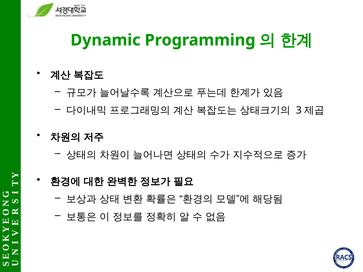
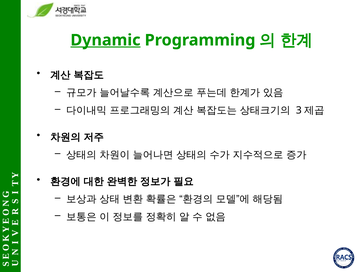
Dynamic underline: none -> present
